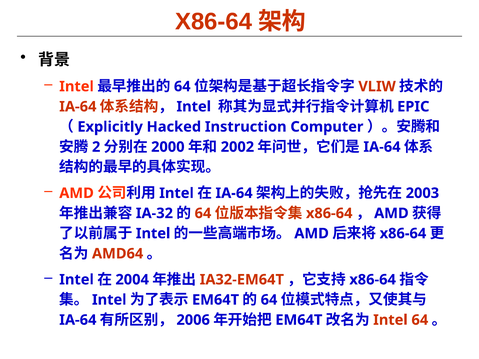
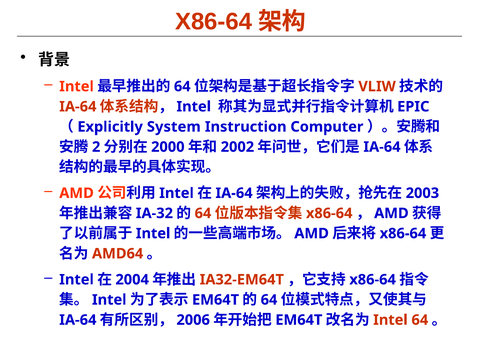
Hacked: Hacked -> System
